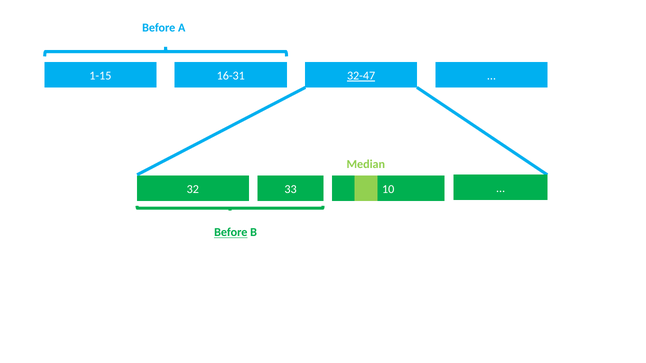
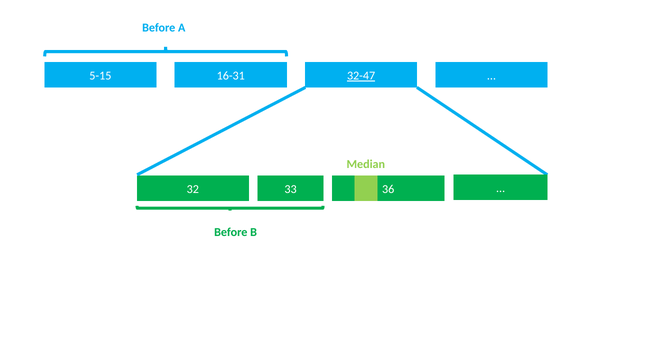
1-15: 1-15 -> 5-15
10: 10 -> 36
Before at (231, 233) underline: present -> none
